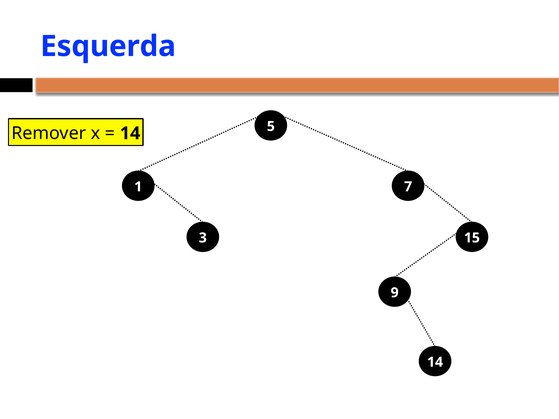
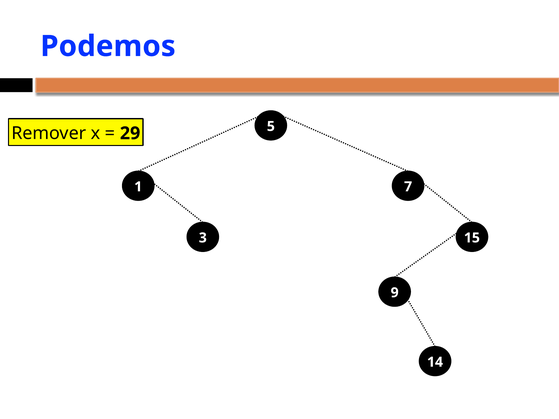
Esquerda: Esquerda -> Podemos
14 at (130, 133): 14 -> 29
